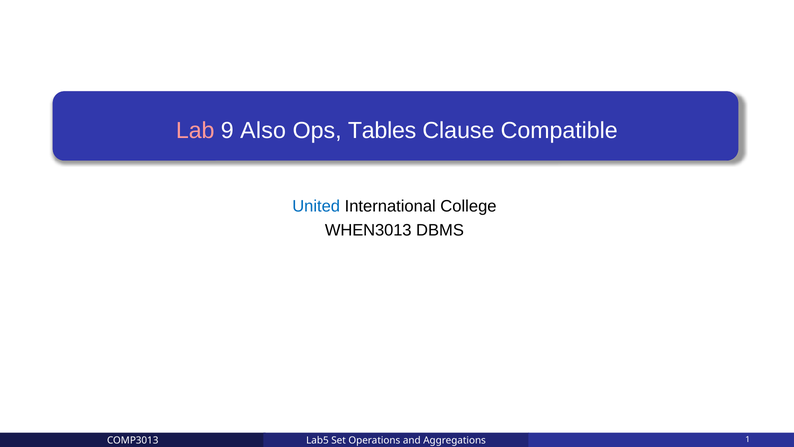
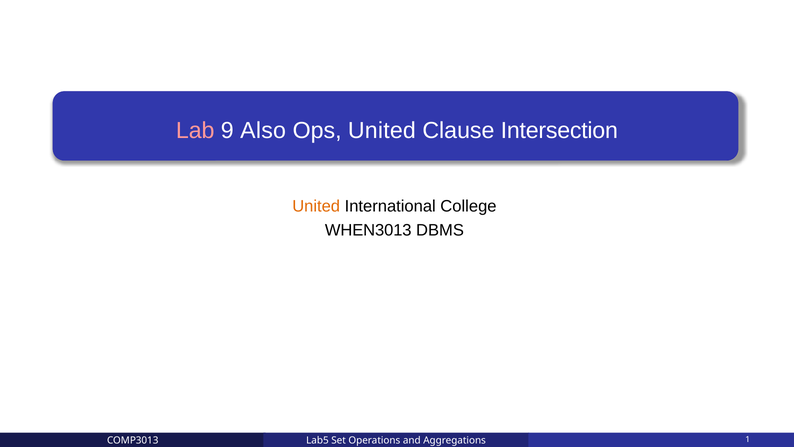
Ops Tables: Tables -> United
Compatible: Compatible -> Intersection
United at (316, 206) colour: blue -> orange
